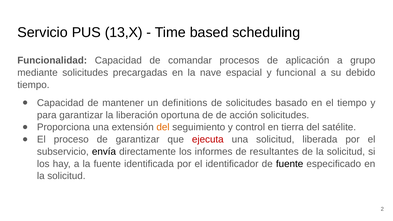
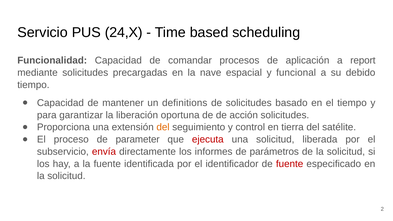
13,X: 13,X -> 24,X
grupo: grupo -> report
de garantizar: garantizar -> parameter
envía colour: black -> red
resultantes: resultantes -> parámetros
fuente at (290, 164) colour: black -> red
